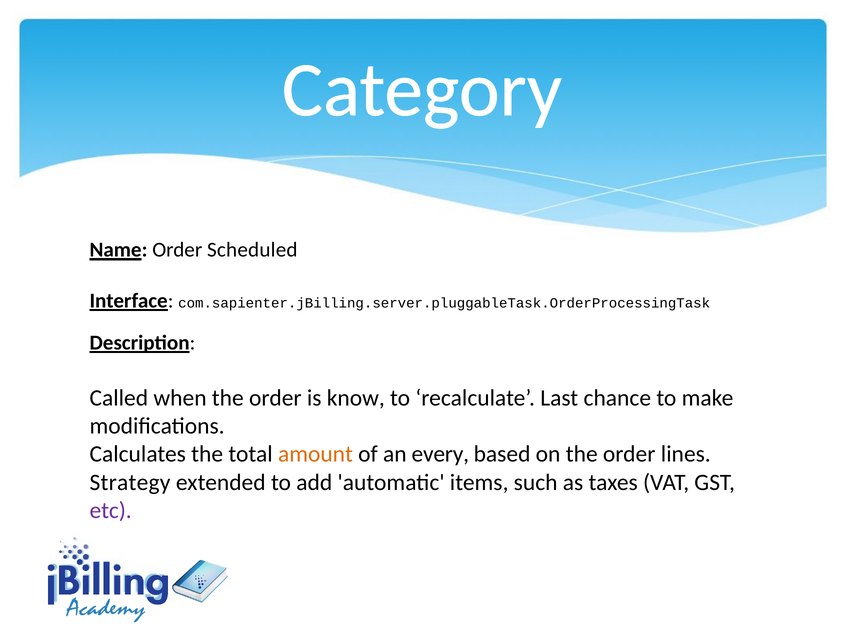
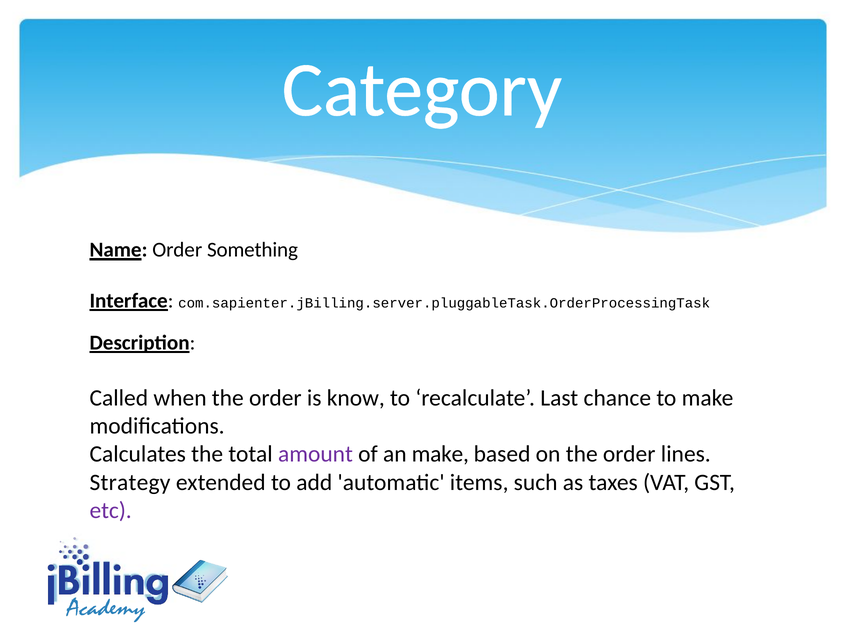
Scheduled: Scheduled -> Something
amount colour: orange -> purple
an every: every -> make
